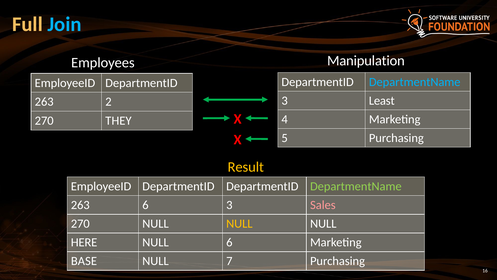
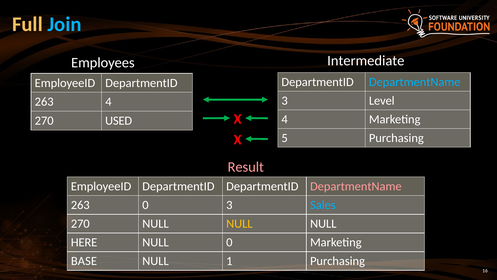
Manipulation: Manipulation -> Intermediate
Least: Least -> Level
263 2: 2 -> 4
THEY: THEY -> USED
Result colour: yellow -> pink
DepartmentName at (356, 186) colour: light green -> pink
263 6: 6 -> 0
Sales colour: pink -> light blue
NULL 6: 6 -> 0
7: 7 -> 1
